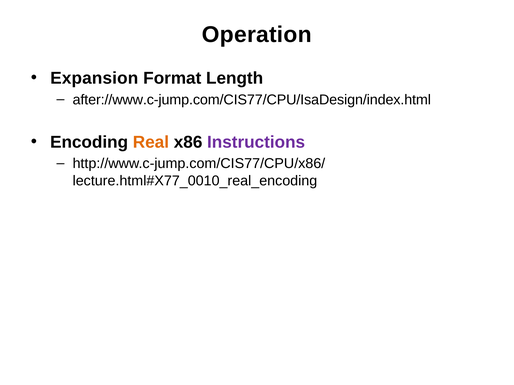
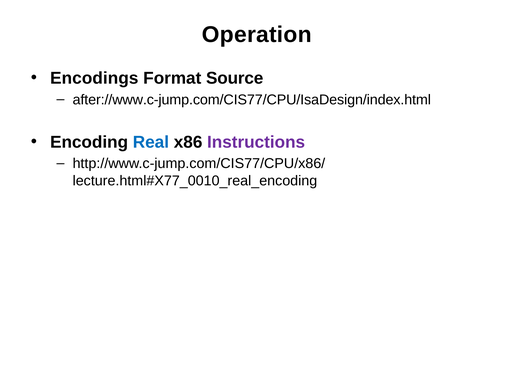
Expansion: Expansion -> Encodings
Length: Length -> Source
Real colour: orange -> blue
